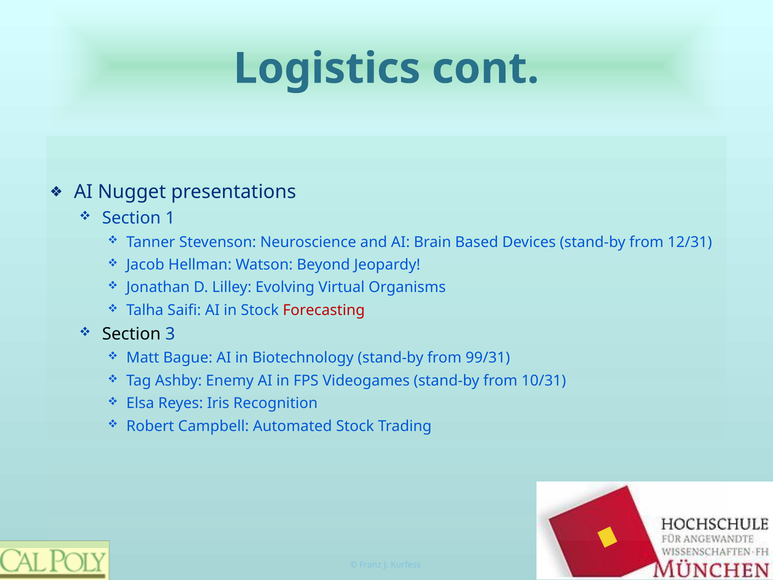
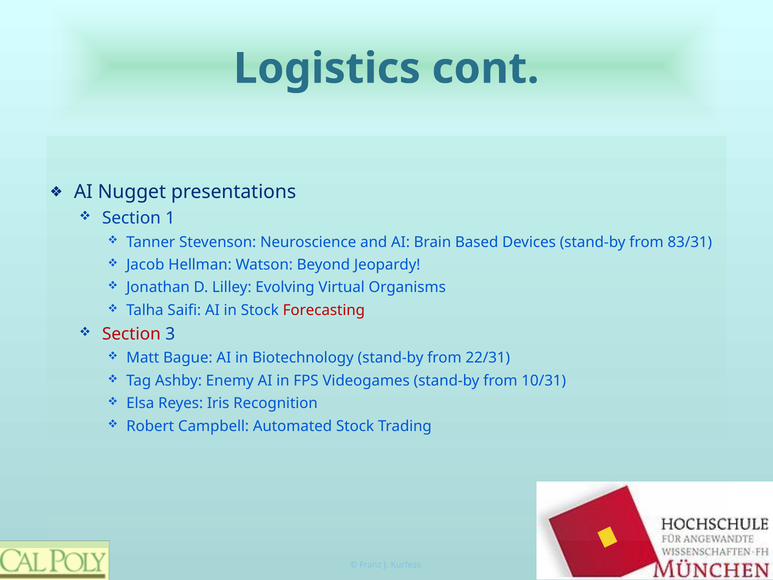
12/31: 12/31 -> 83/31
Section at (131, 334) colour: black -> red
99/31: 99/31 -> 22/31
